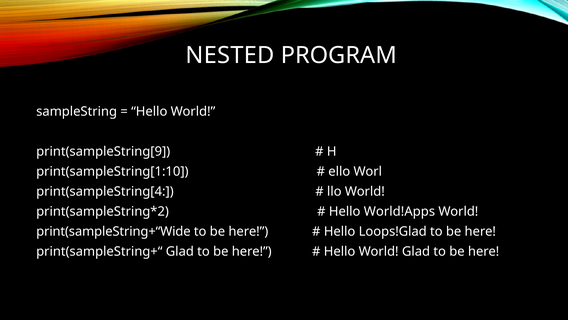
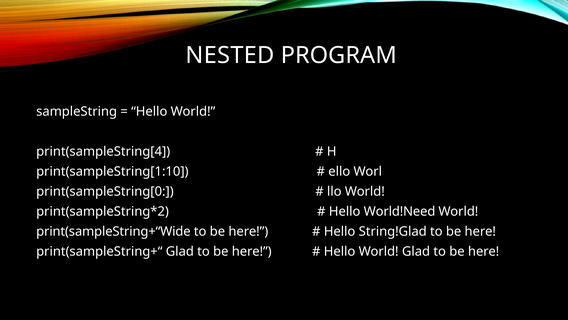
print(sampleString[9: print(sampleString[9 -> print(sampleString[4
print(sampleString[4: print(sampleString[4 -> print(sampleString[0
World!Apps: World!Apps -> World!Need
Loops!Glad: Loops!Glad -> String!Glad
